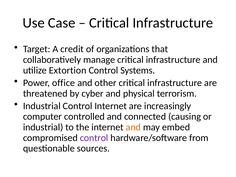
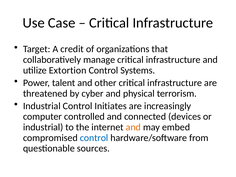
office: office -> talent
Control Internet: Internet -> Initiates
causing: causing -> devices
control at (94, 138) colour: purple -> blue
